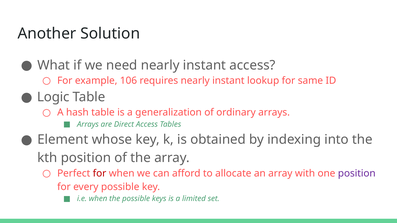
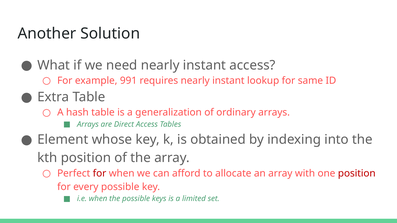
106: 106 -> 991
Logic: Logic -> Extra
position at (357, 173) colour: purple -> red
